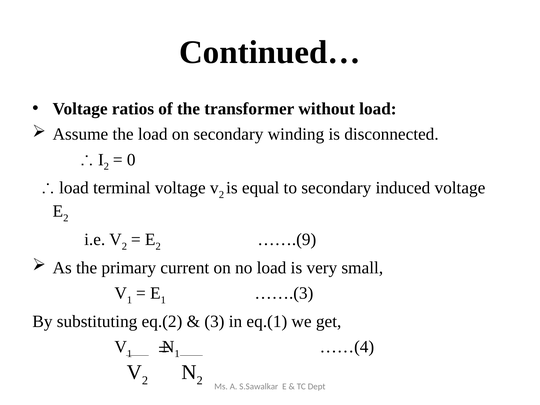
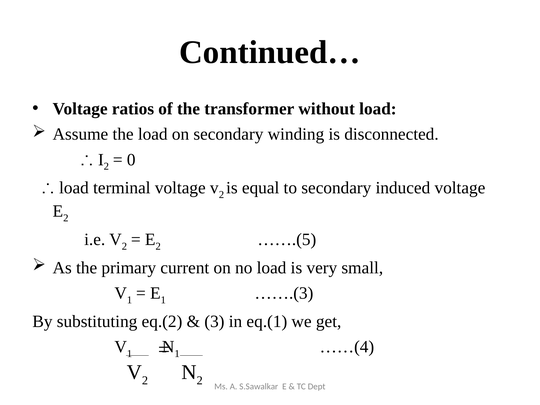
…….(9: …….(9 -> …….(5
